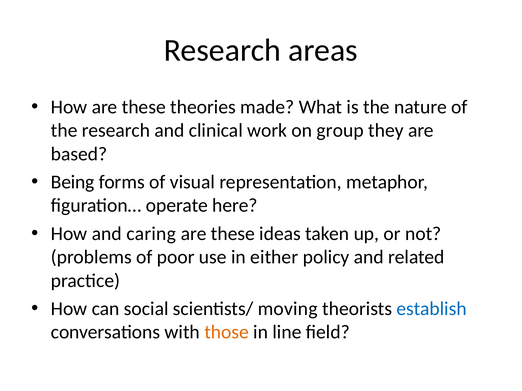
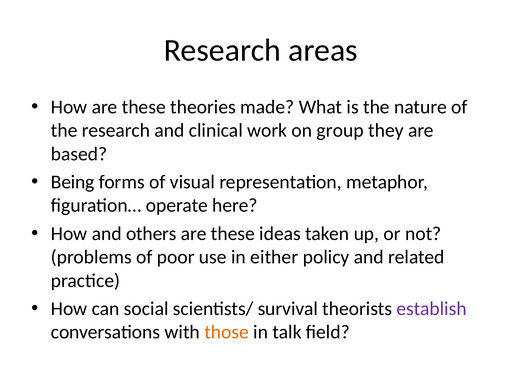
caring: caring -> others
moving: moving -> survival
establish colour: blue -> purple
line: line -> talk
